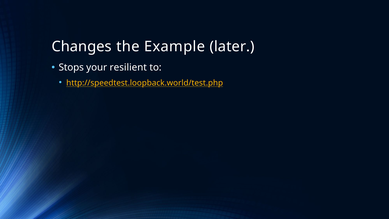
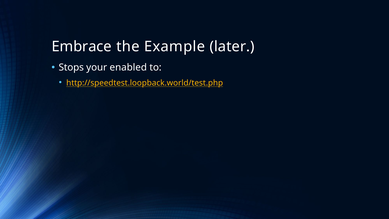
Changes: Changes -> Embrace
resilient: resilient -> enabled
